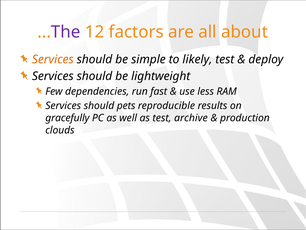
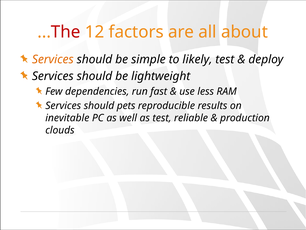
The colour: purple -> red
gracefully: gracefully -> inevitable
archive: archive -> reliable
